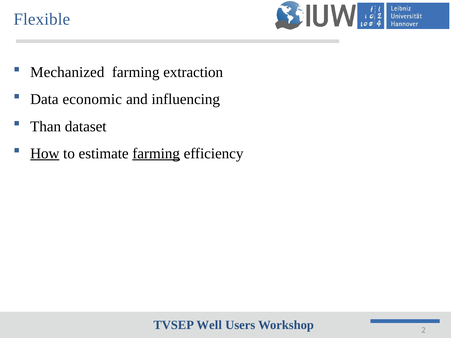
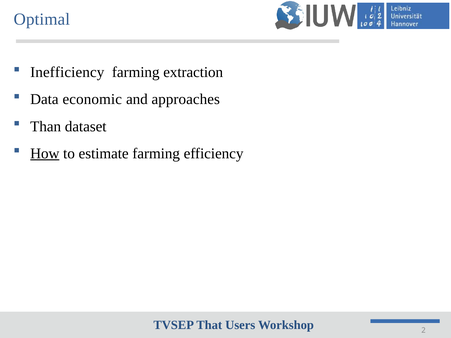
Flexible: Flexible -> Optimal
Mechanized: Mechanized -> Inefficiency
influencing: influencing -> approaches
farming at (156, 154) underline: present -> none
Well: Well -> That
